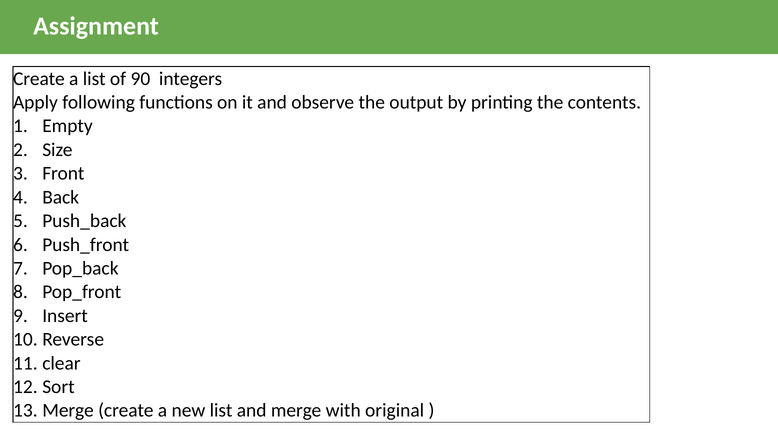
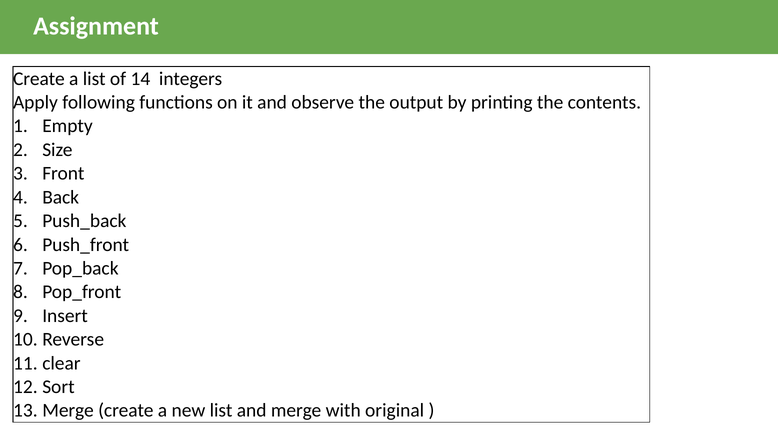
90: 90 -> 14
